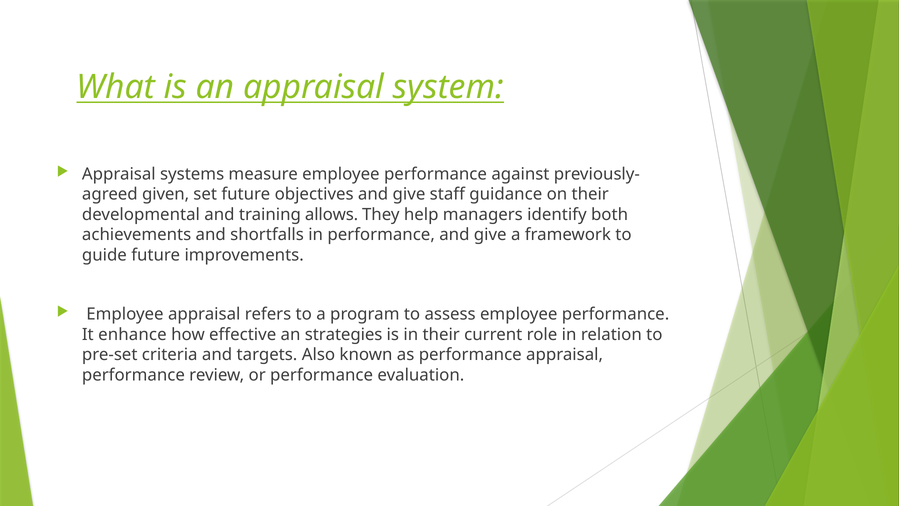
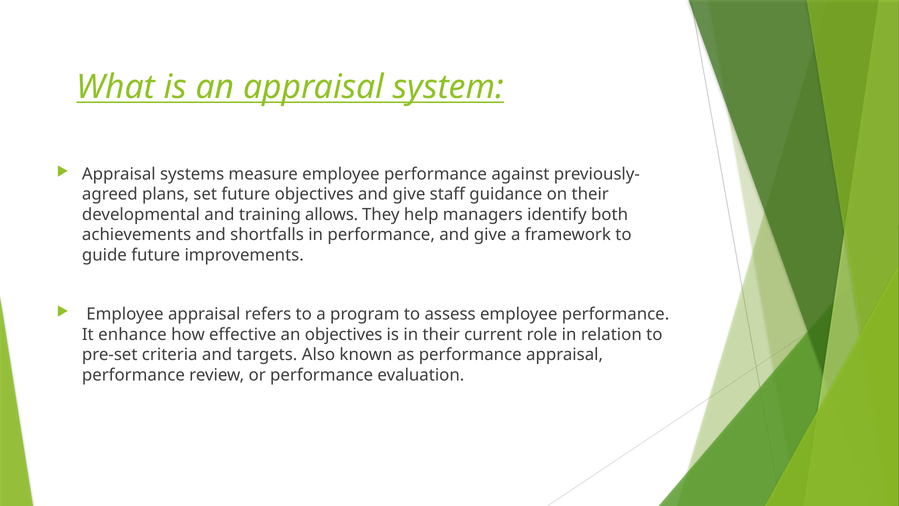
given: given -> plans
an strategies: strategies -> objectives
